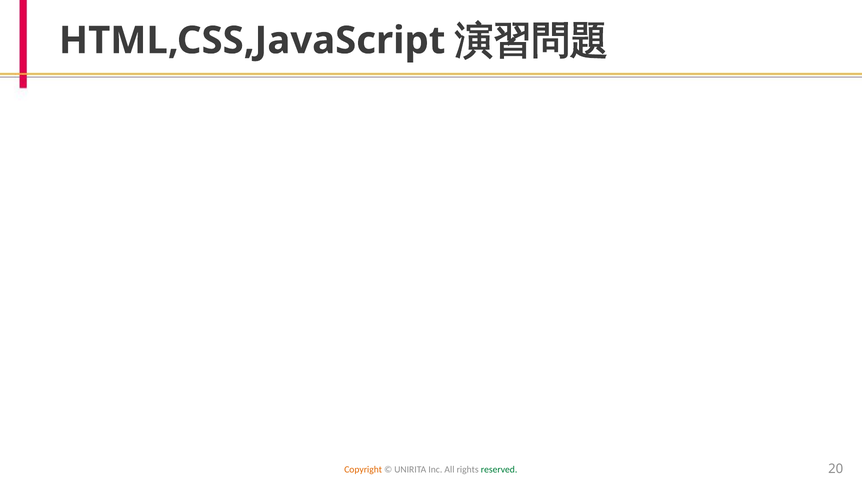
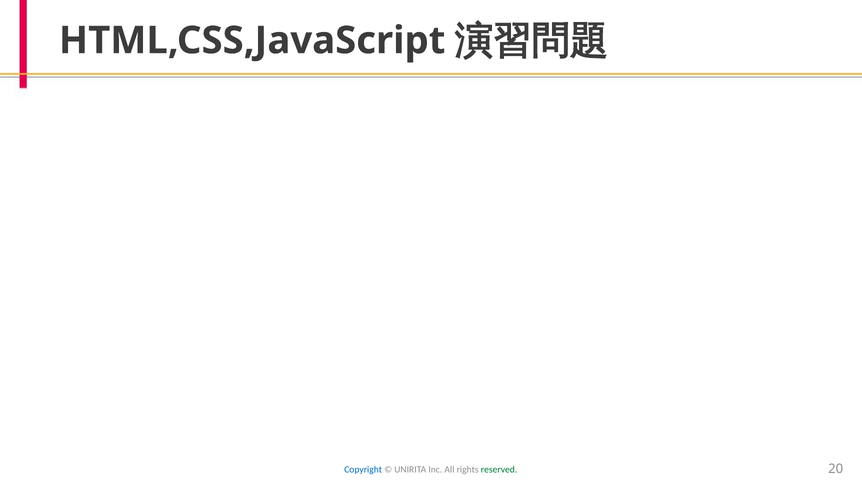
Copyright colour: orange -> blue
